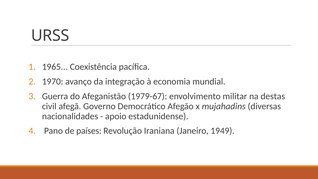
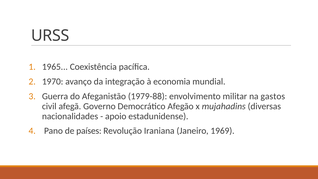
1979-67: 1979-67 -> 1979-88
destas: destas -> gastos
1949: 1949 -> 1969
